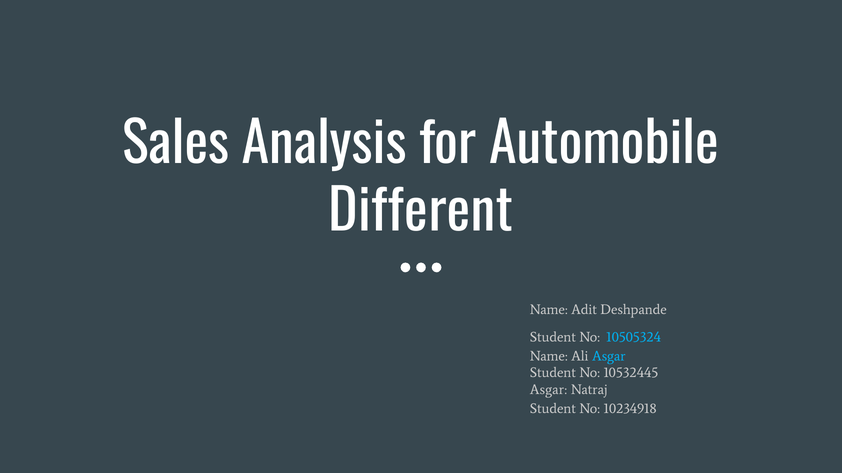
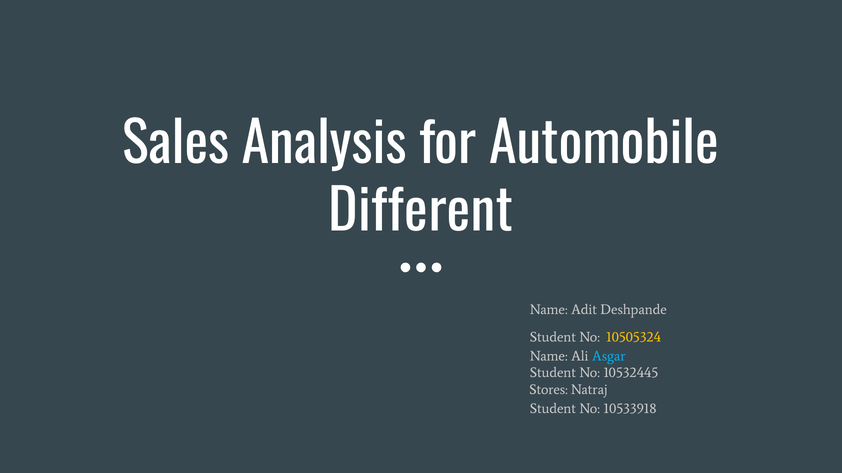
10505324 colour: light blue -> yellow
Asgar at (548, 390): Asgar -> Stores
10234918: 10234918 -> 10533918
